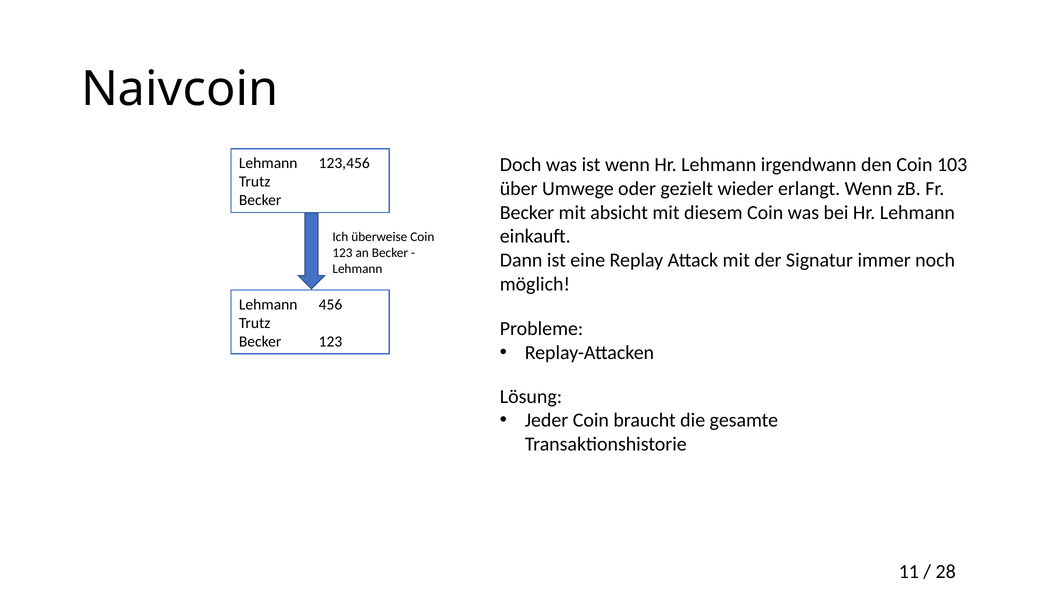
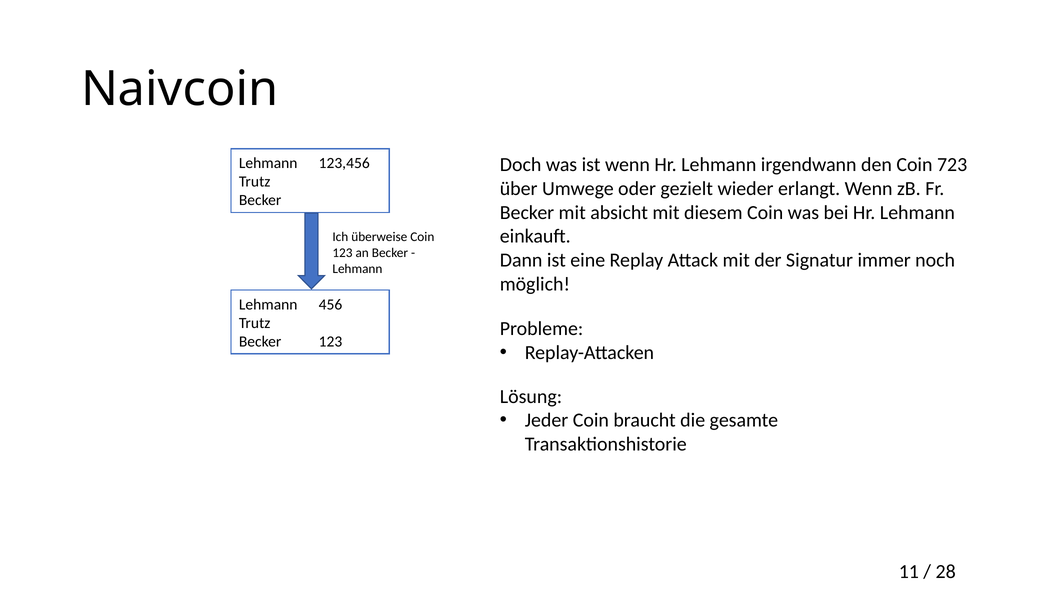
103: 103 -> 723
